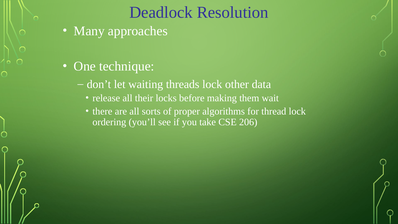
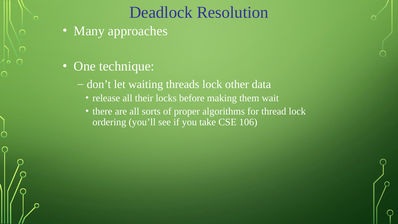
206: 206 -> 106
